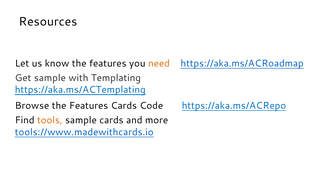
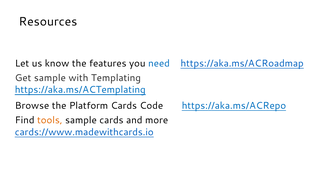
need colour: orange -> blue
Browse the Features: Features -> Platform
tools://www.madewithcards.io: tools://www.madewithcards.io -> cards://www.madewithcards.io
